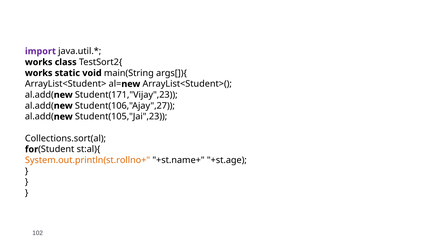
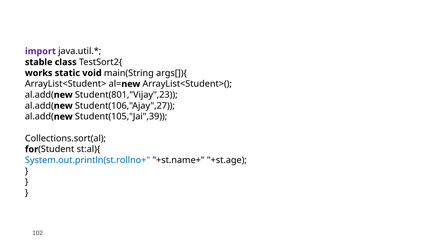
works at (39, 62): works -> stable
Student(171,"Vijay",23: Student(171,"Vijay",23 -> Student(801,"Vijay",23
Student(105,"Jai",23: Student(105,"Jai",23 -> Student(105,"Jai",39
System.out.println(st.rollno+ colour: orange -> blue
